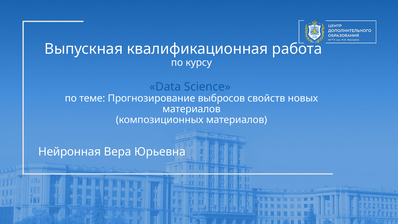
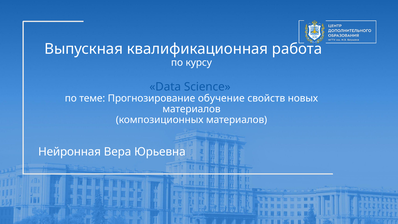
выбросов: выбросов -> обучение
